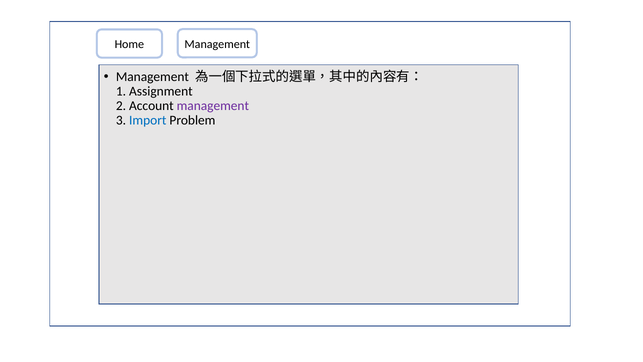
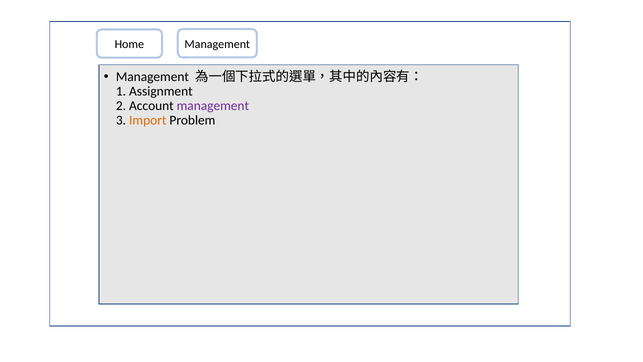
Import colour: blue -> orange
